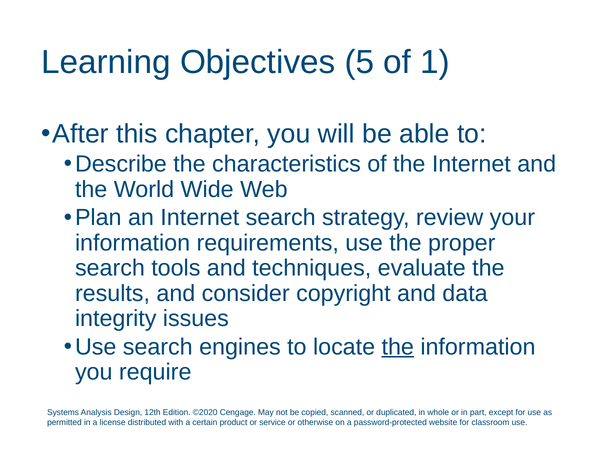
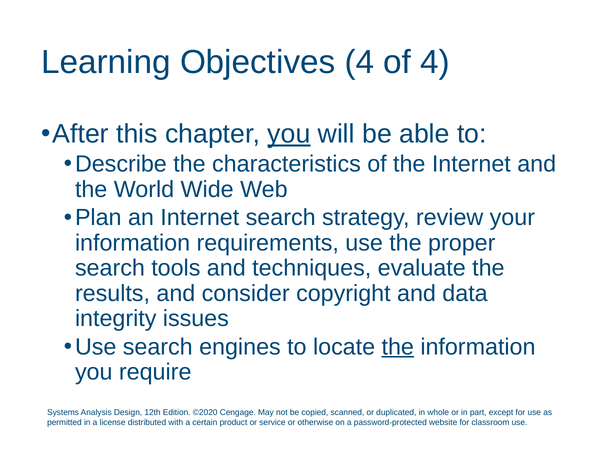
Objectives 5: 5 -> 4
of 1: 1 -> 4
you at (289, 134) underline: none -> present
